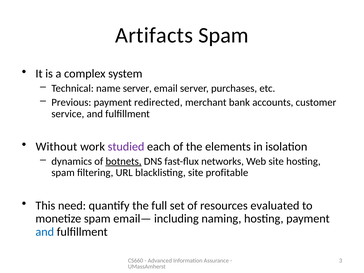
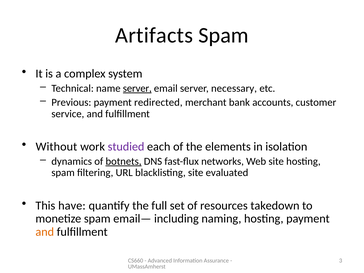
server at (137, 88) underline: none -> present
purchases: purchases -> necessary
profitable: profitable -> evaluated
need: need -> have
evaluated: evaluated -> takedown
and at (45, 232) colour: blue -> orange
